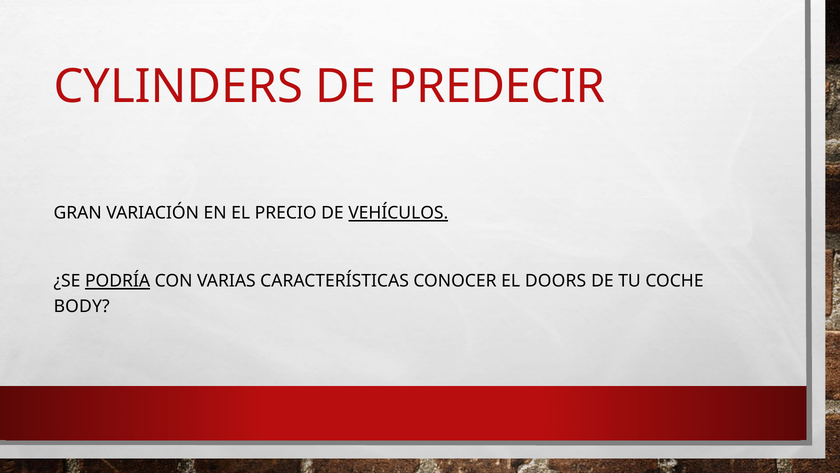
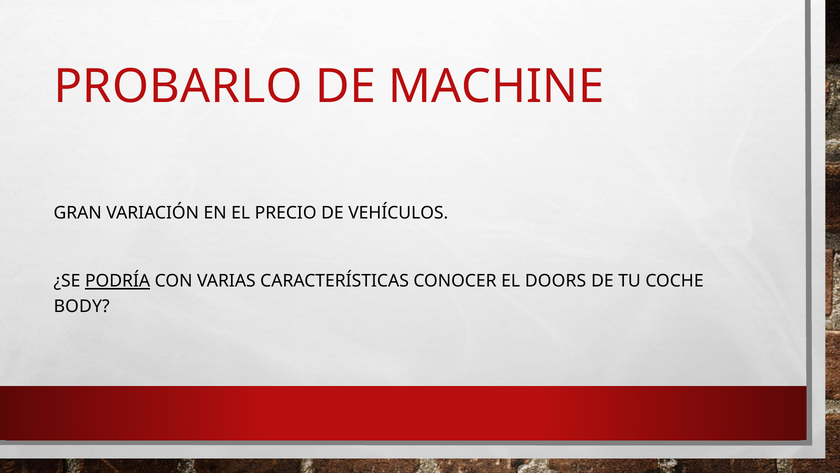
CYLINDERS: CYLINDERS -> PROBARLO
PREDECIR: PREDECIR -> MACHINE
VEHÍCULOS underline: present -> none
